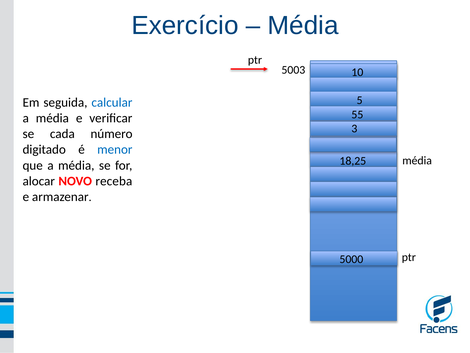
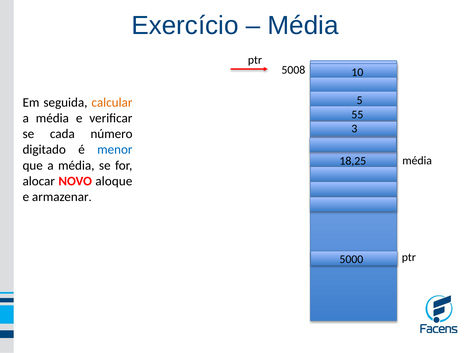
5003: 5003 -> 5008
calcular colour: blue -> orange
receba: receba -> aloque
